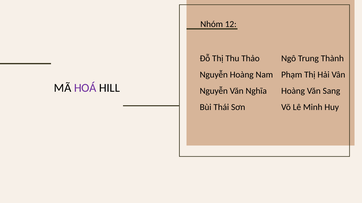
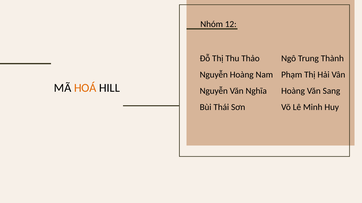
HOÁ colour: purple -> orange
